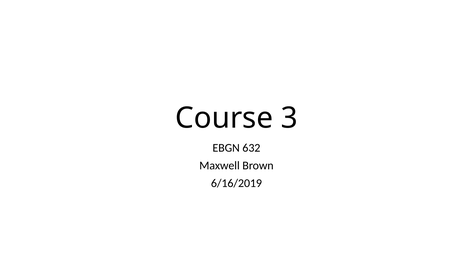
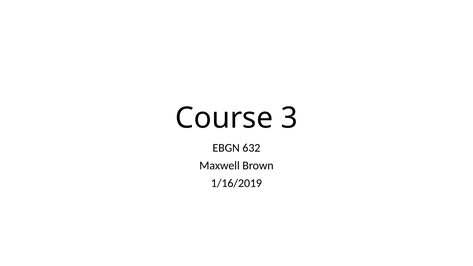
6/16/2019: 6/16/2019 -> 1/16/2019
